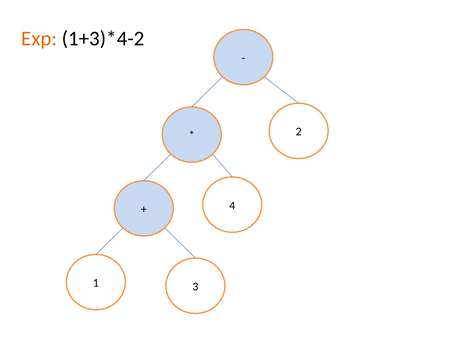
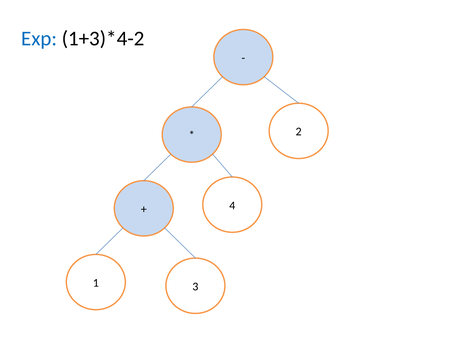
Exp colour: orange -> blue
